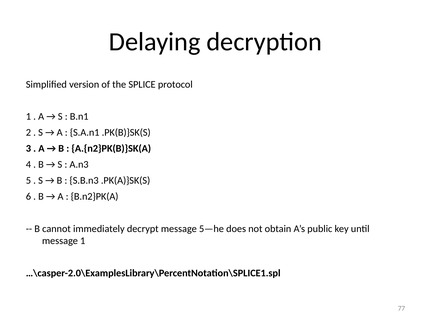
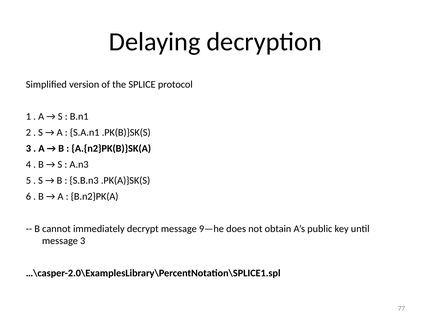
5—he: 5—he -> 9—he
message 1: 1 -> 3
